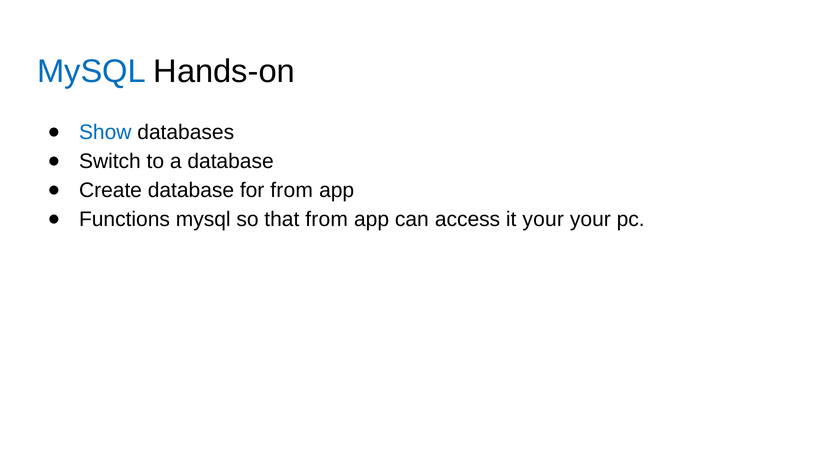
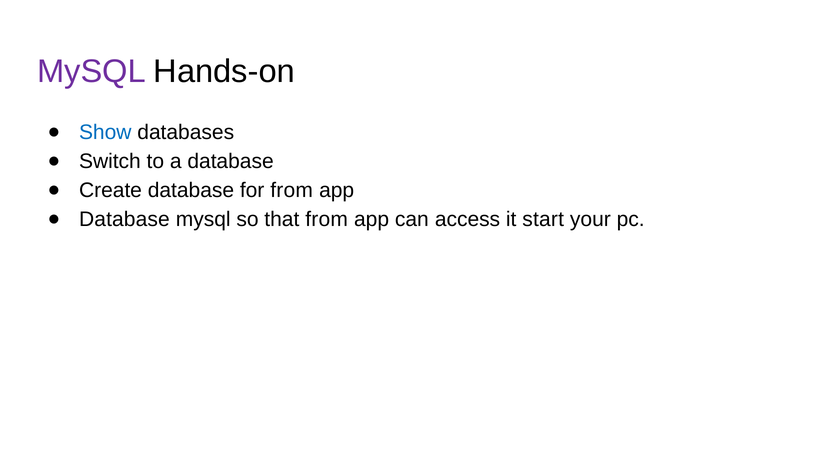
MySQL at (91, 71) colour: blue -> purple
Functions at (124, 219): Functions -> Database
it your: your -> start
